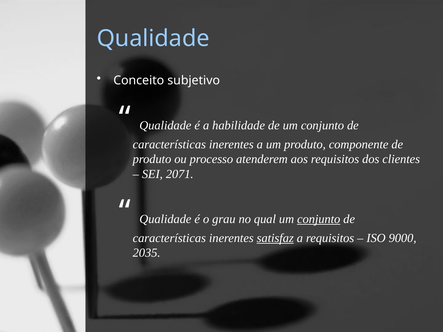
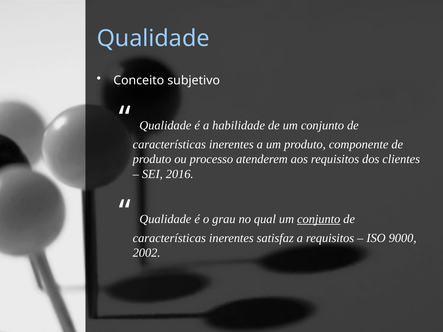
2071: 2071 -> 2016
satisfaz underline: present -> none
2035: 2035 -> 2002
